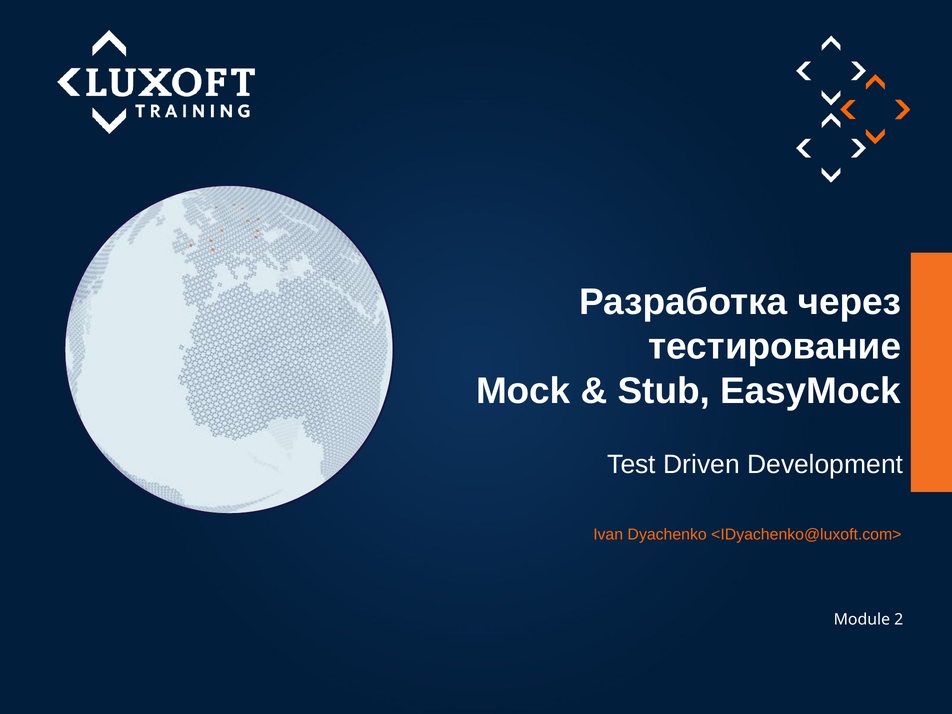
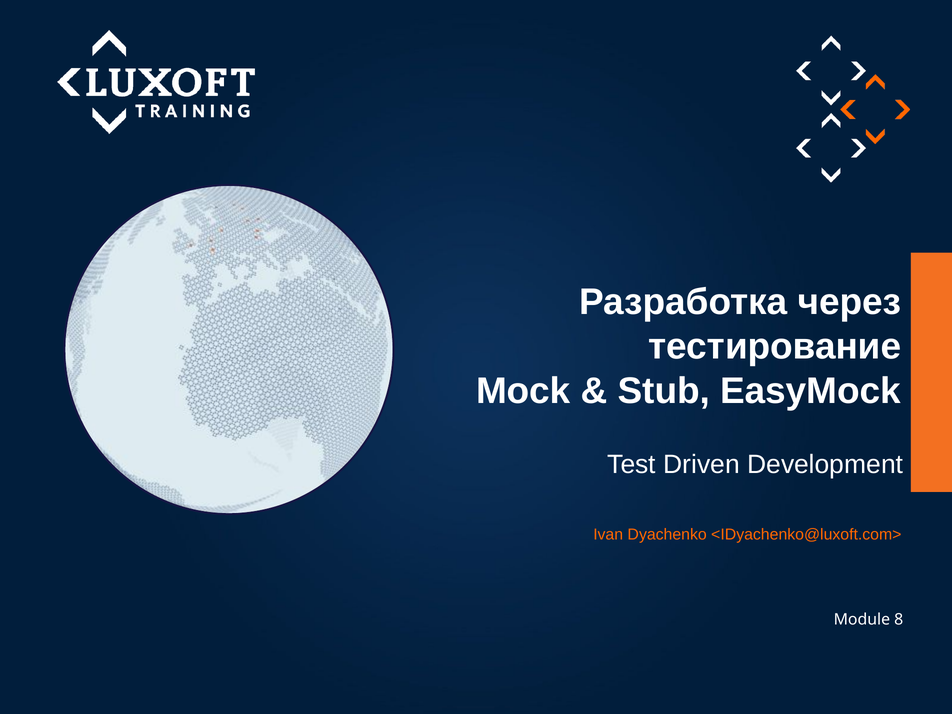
Module 2: 2 -> 8
